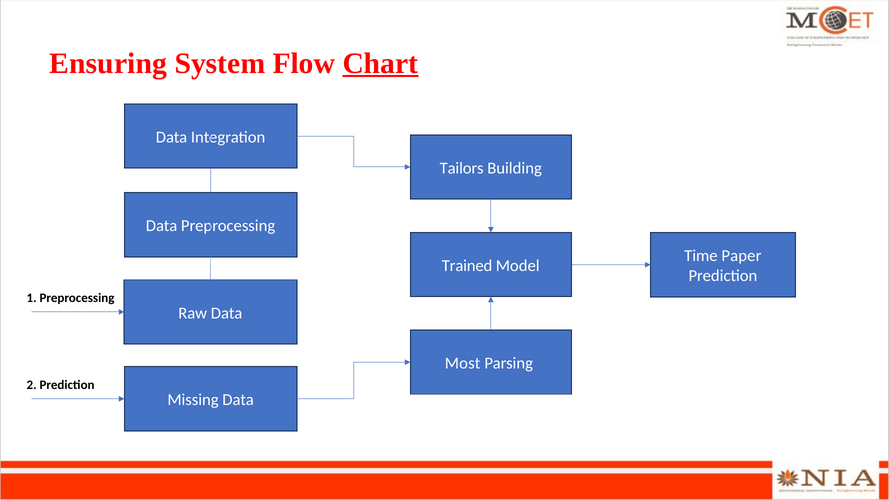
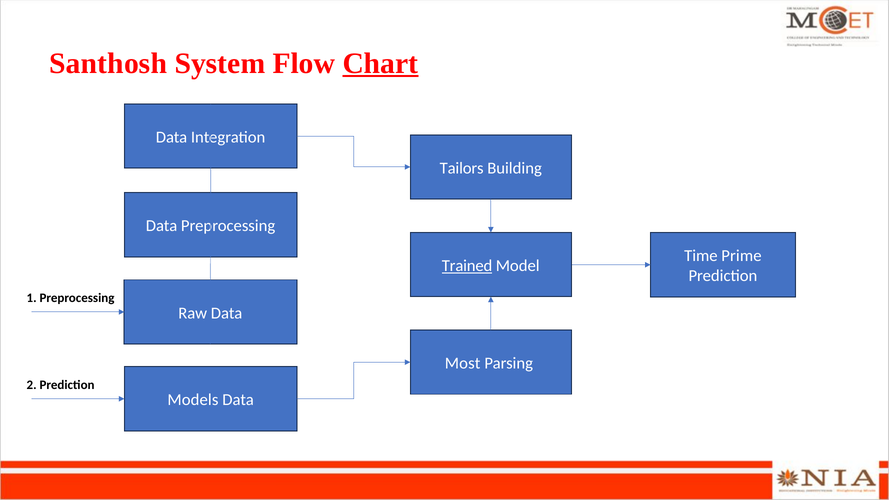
Ensuring: Ensuring -> Santhosh
Paper: Paper -> Prime
Trained underline: none -> present
Missing: Missing -> Models
